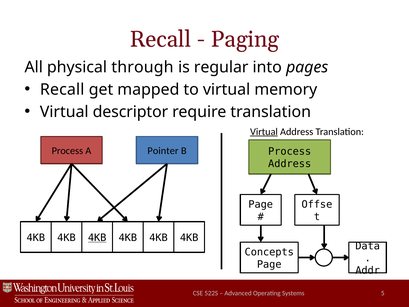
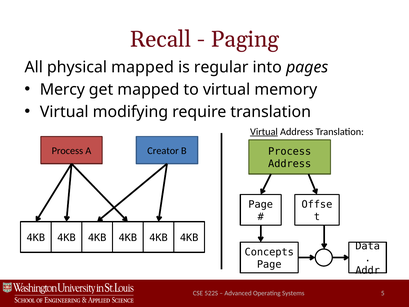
physical through: through -> mapped
Recall at (62, 90): Recall -> Mercy
descriptor: descriptor -> modifying
Pointer: Pointer -> Creator
4KB at (97, 238) underline: present -> none
